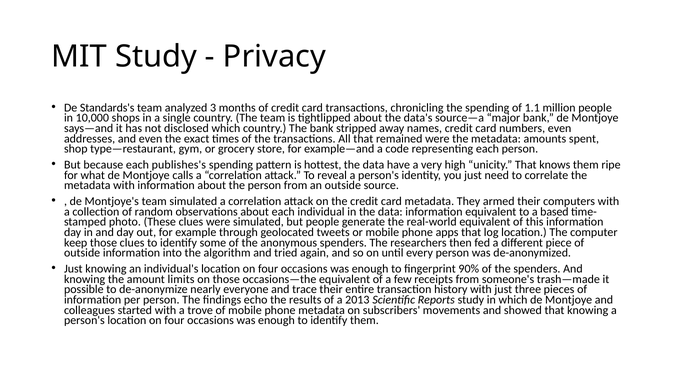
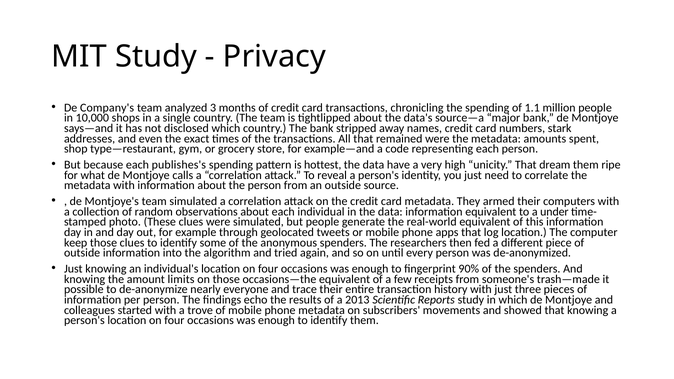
Standards's: Standards's -> Company's
numbers even: even -> stark
knows: knows -> dream
based: based -> under
